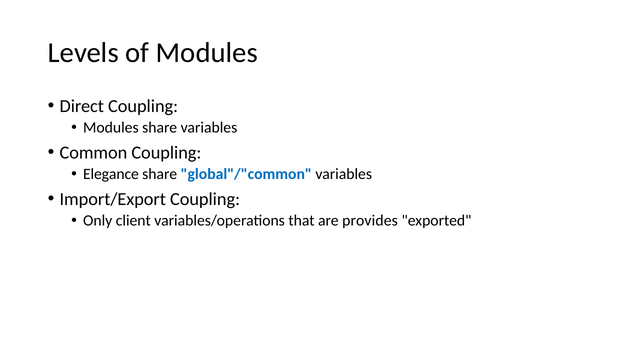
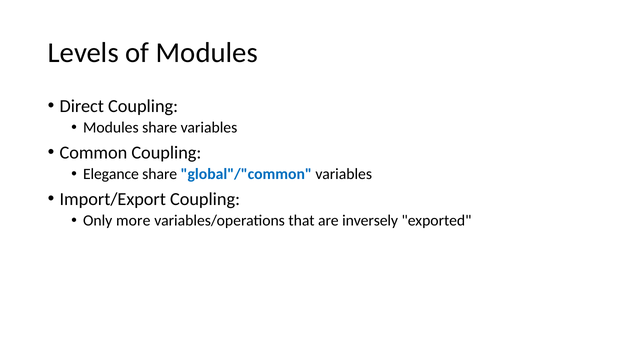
client: client -> more
provides: provides -> inversely
